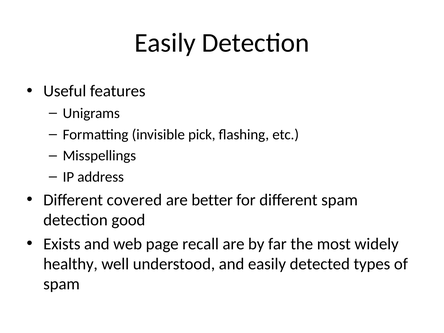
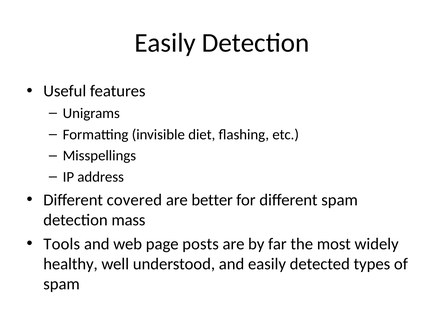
pick: pick -> diet
good: good -> mass
Exists: Exists -> Tools
recall: recall -> posts
